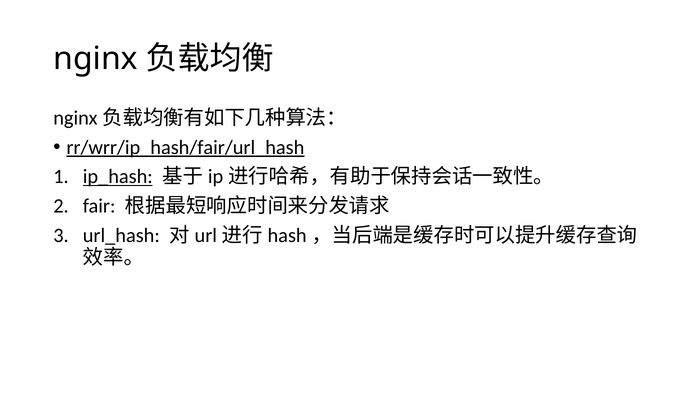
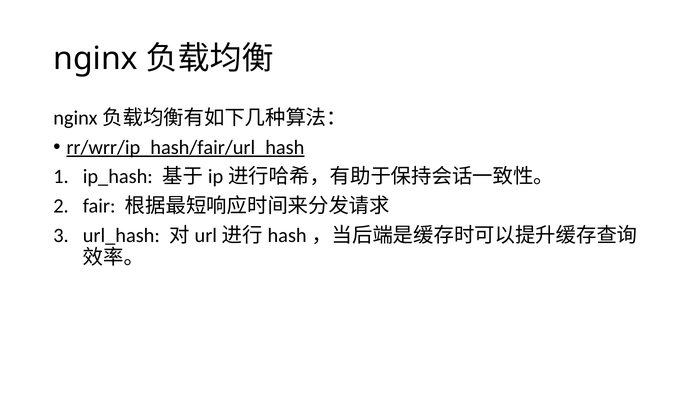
ip_hash underline: present -> none
